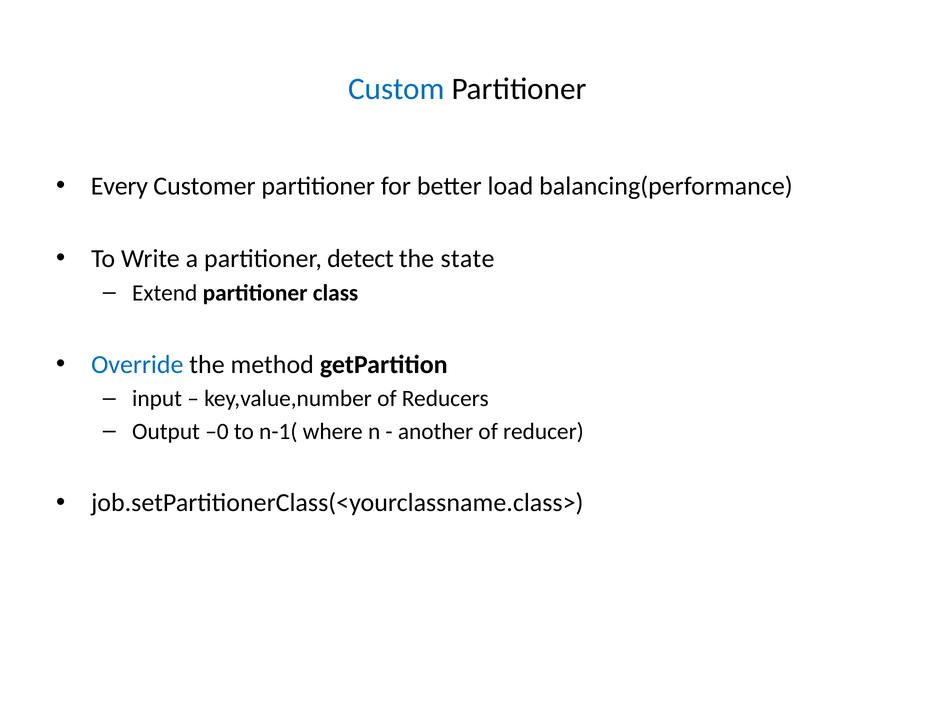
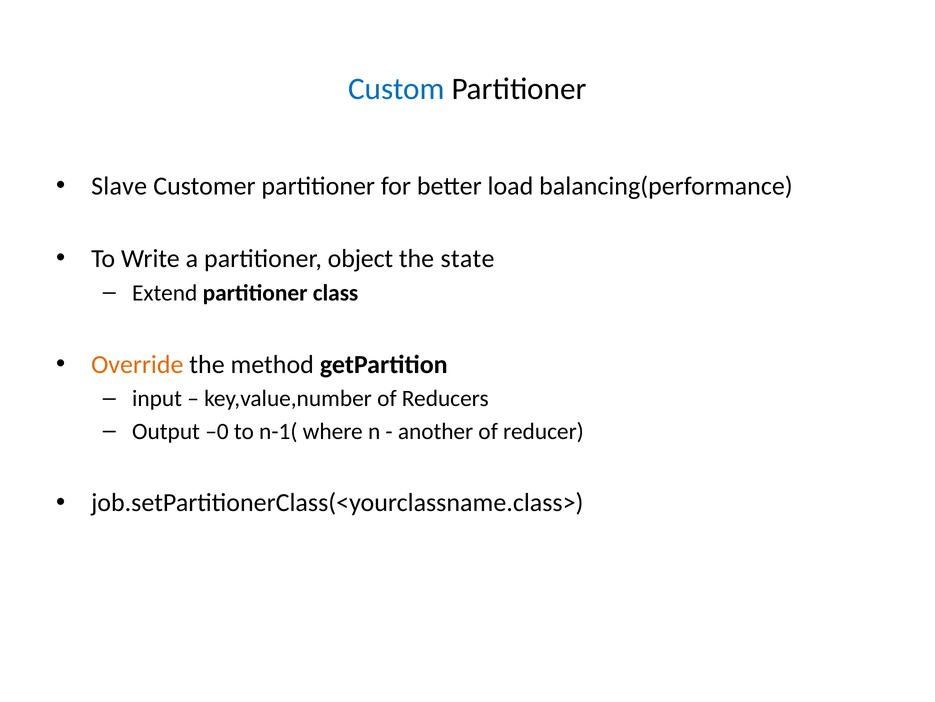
Every: Every -> Slave
detect: detect -> object
Override colour: blue -> orange
